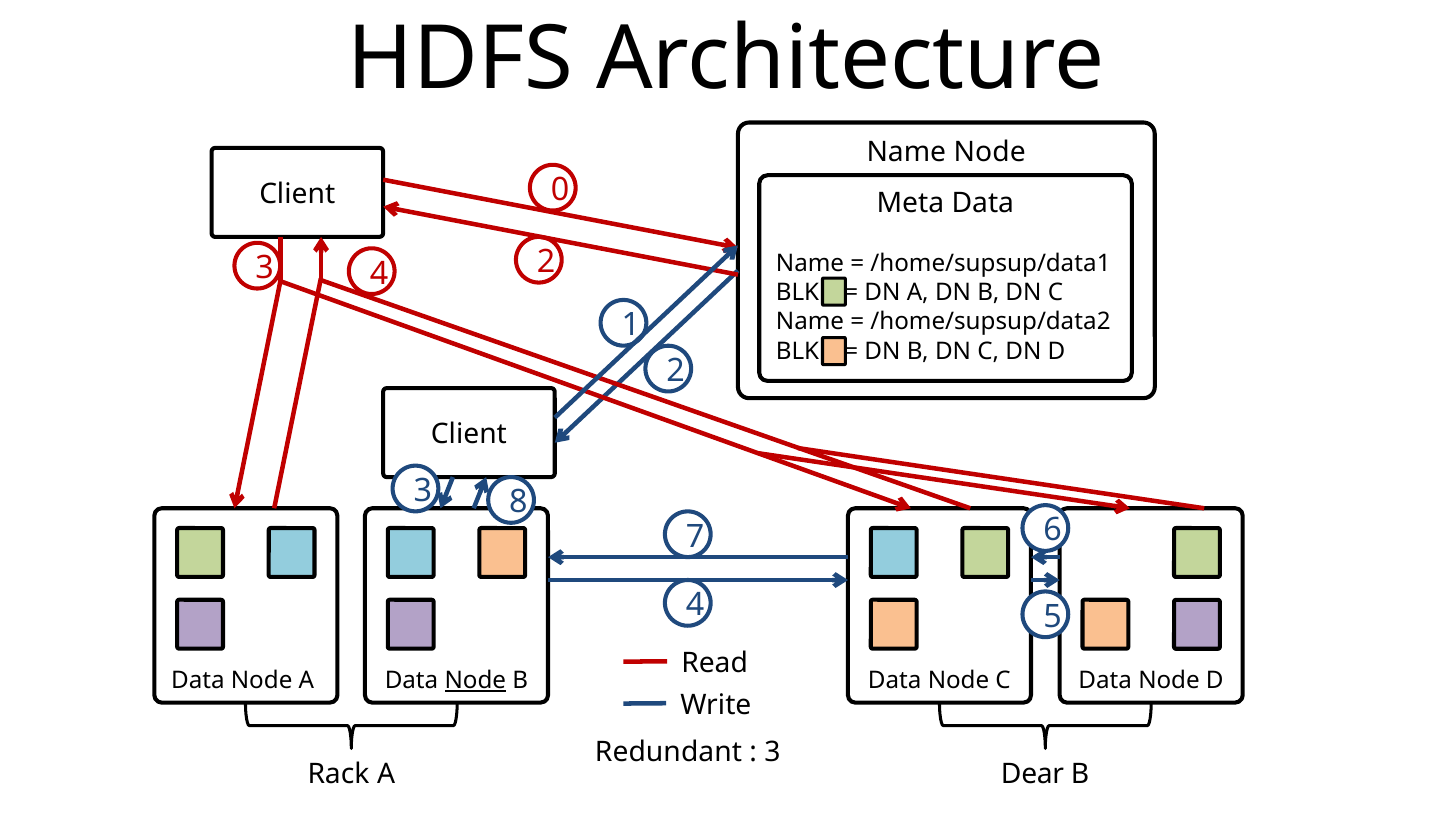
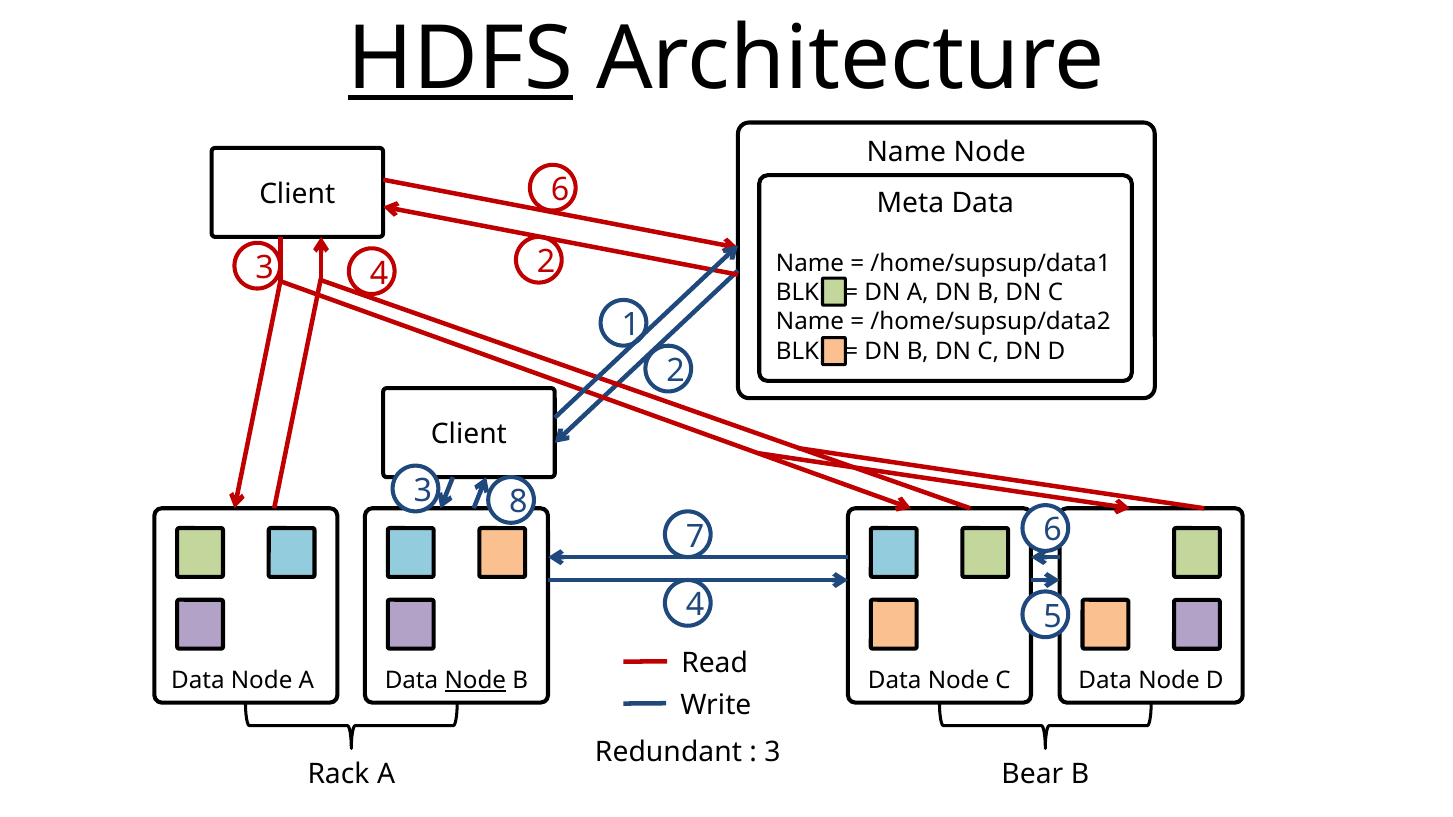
HDFS underline: none -> present
Client 0: 0 -> 6
Dear: Dear -> Bear
